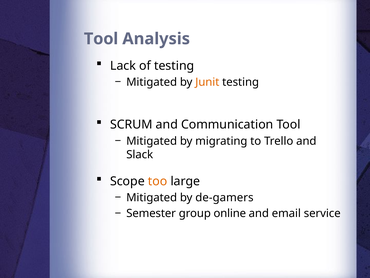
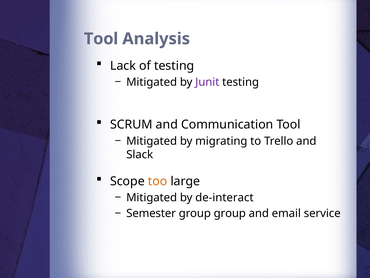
Junit colour: orange -> purple
de-gamers: de-gamers -> de-interact
group online: online -> group
